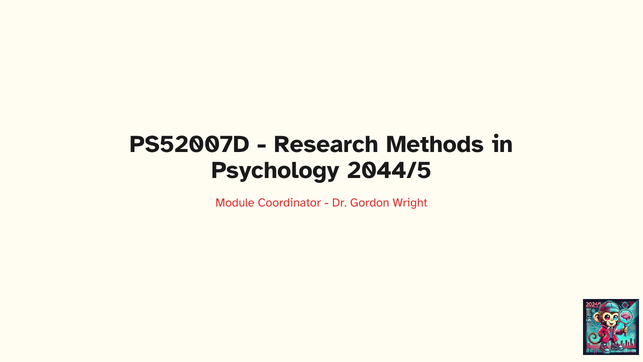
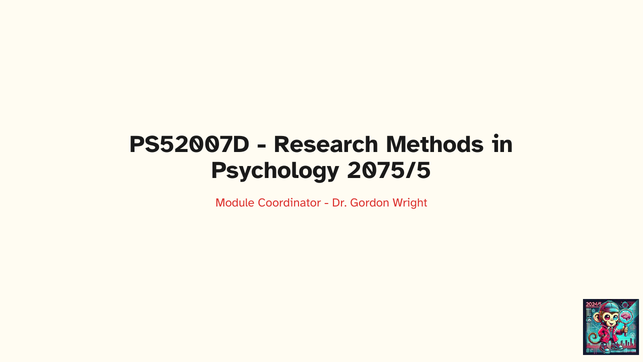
2044/5: 2044/5 -> 2075/5
